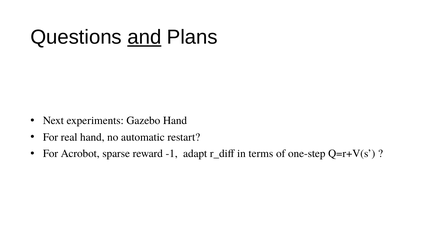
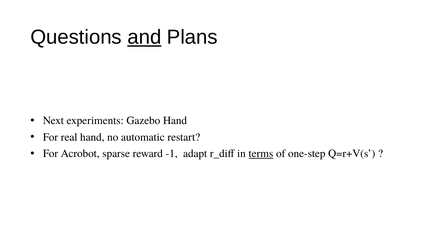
terms underline: none -> present
